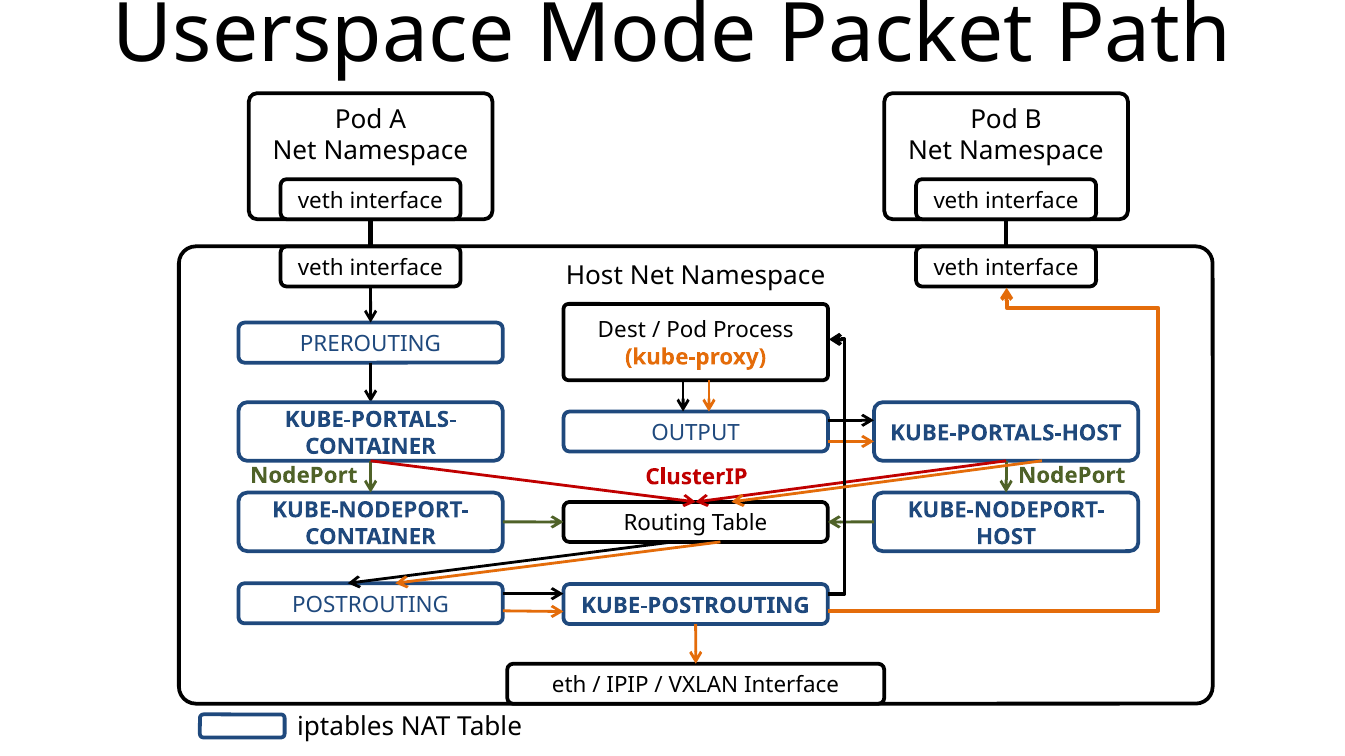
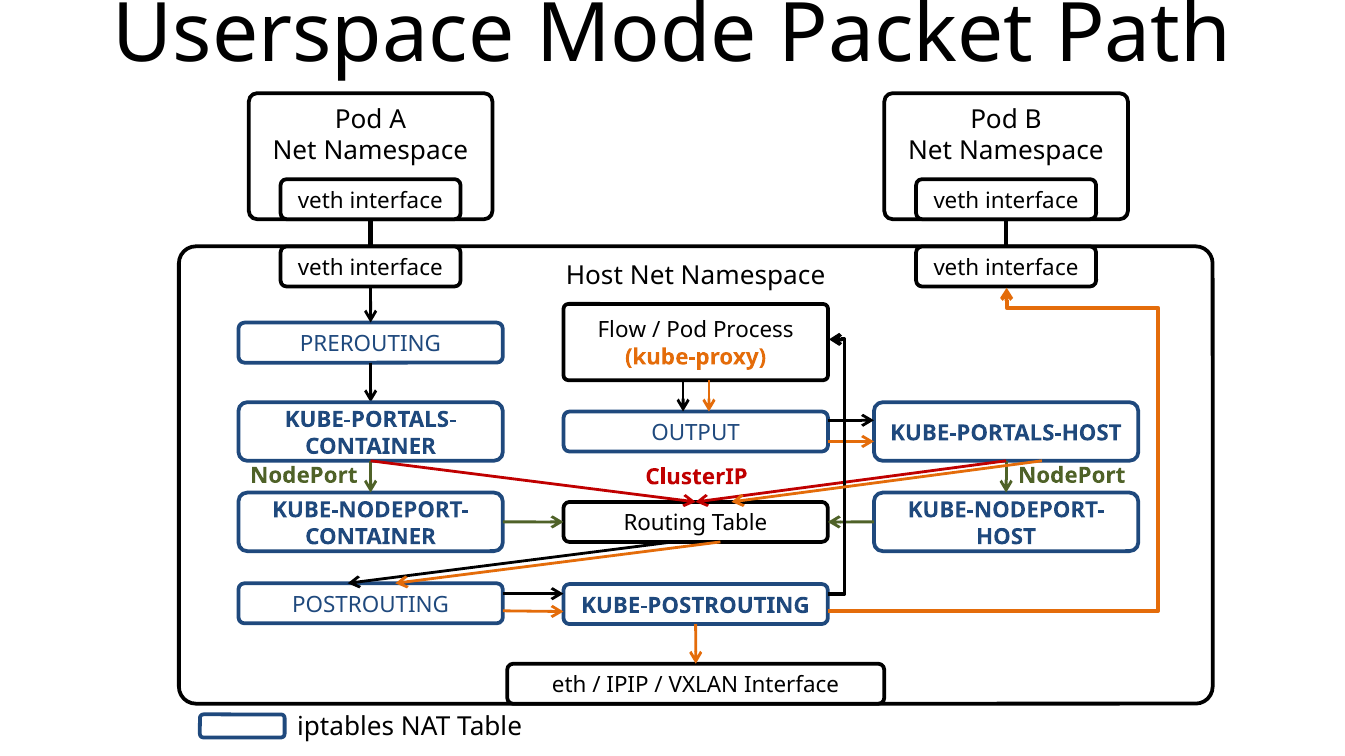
Dest: Dest -> Flow
